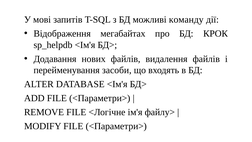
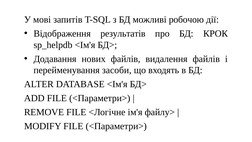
команду: команду -> робочою
мегабайтах: мегабайтах -> результатів
